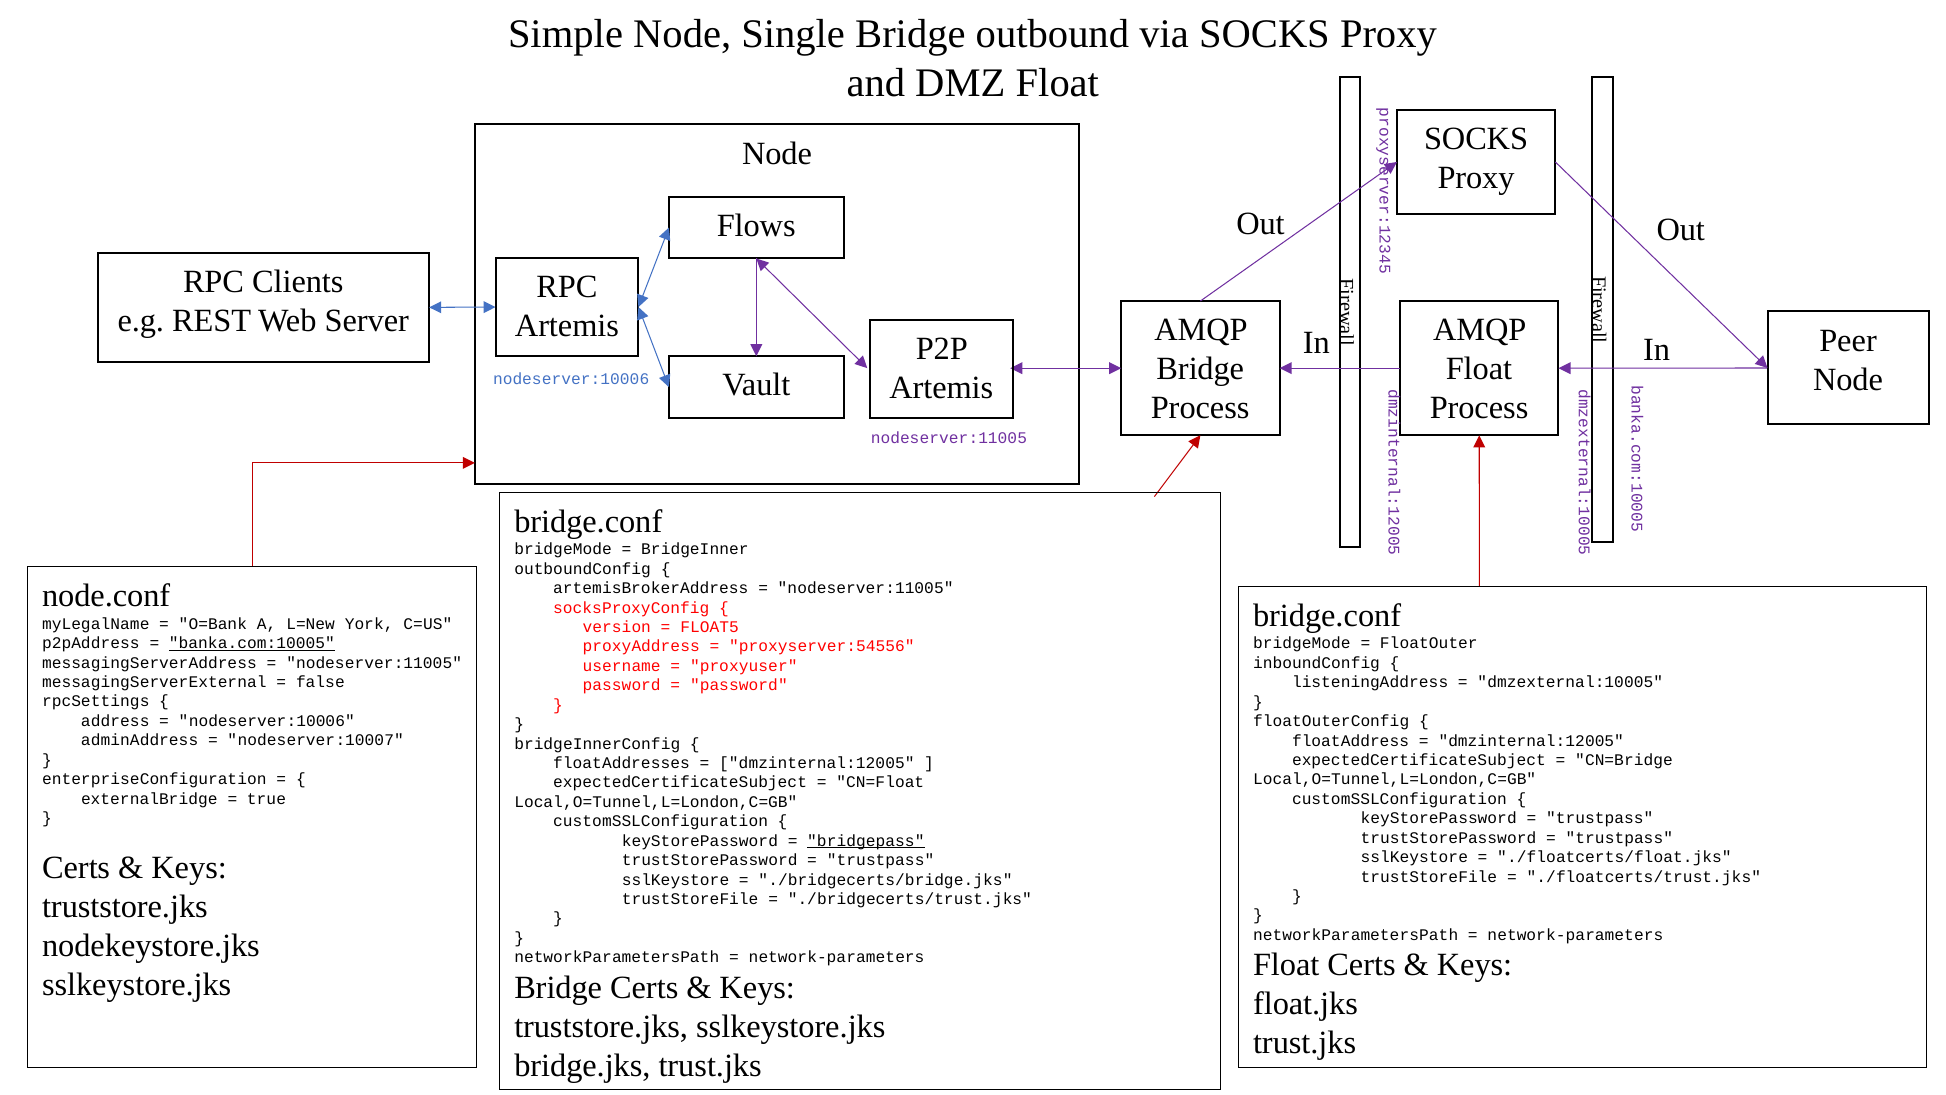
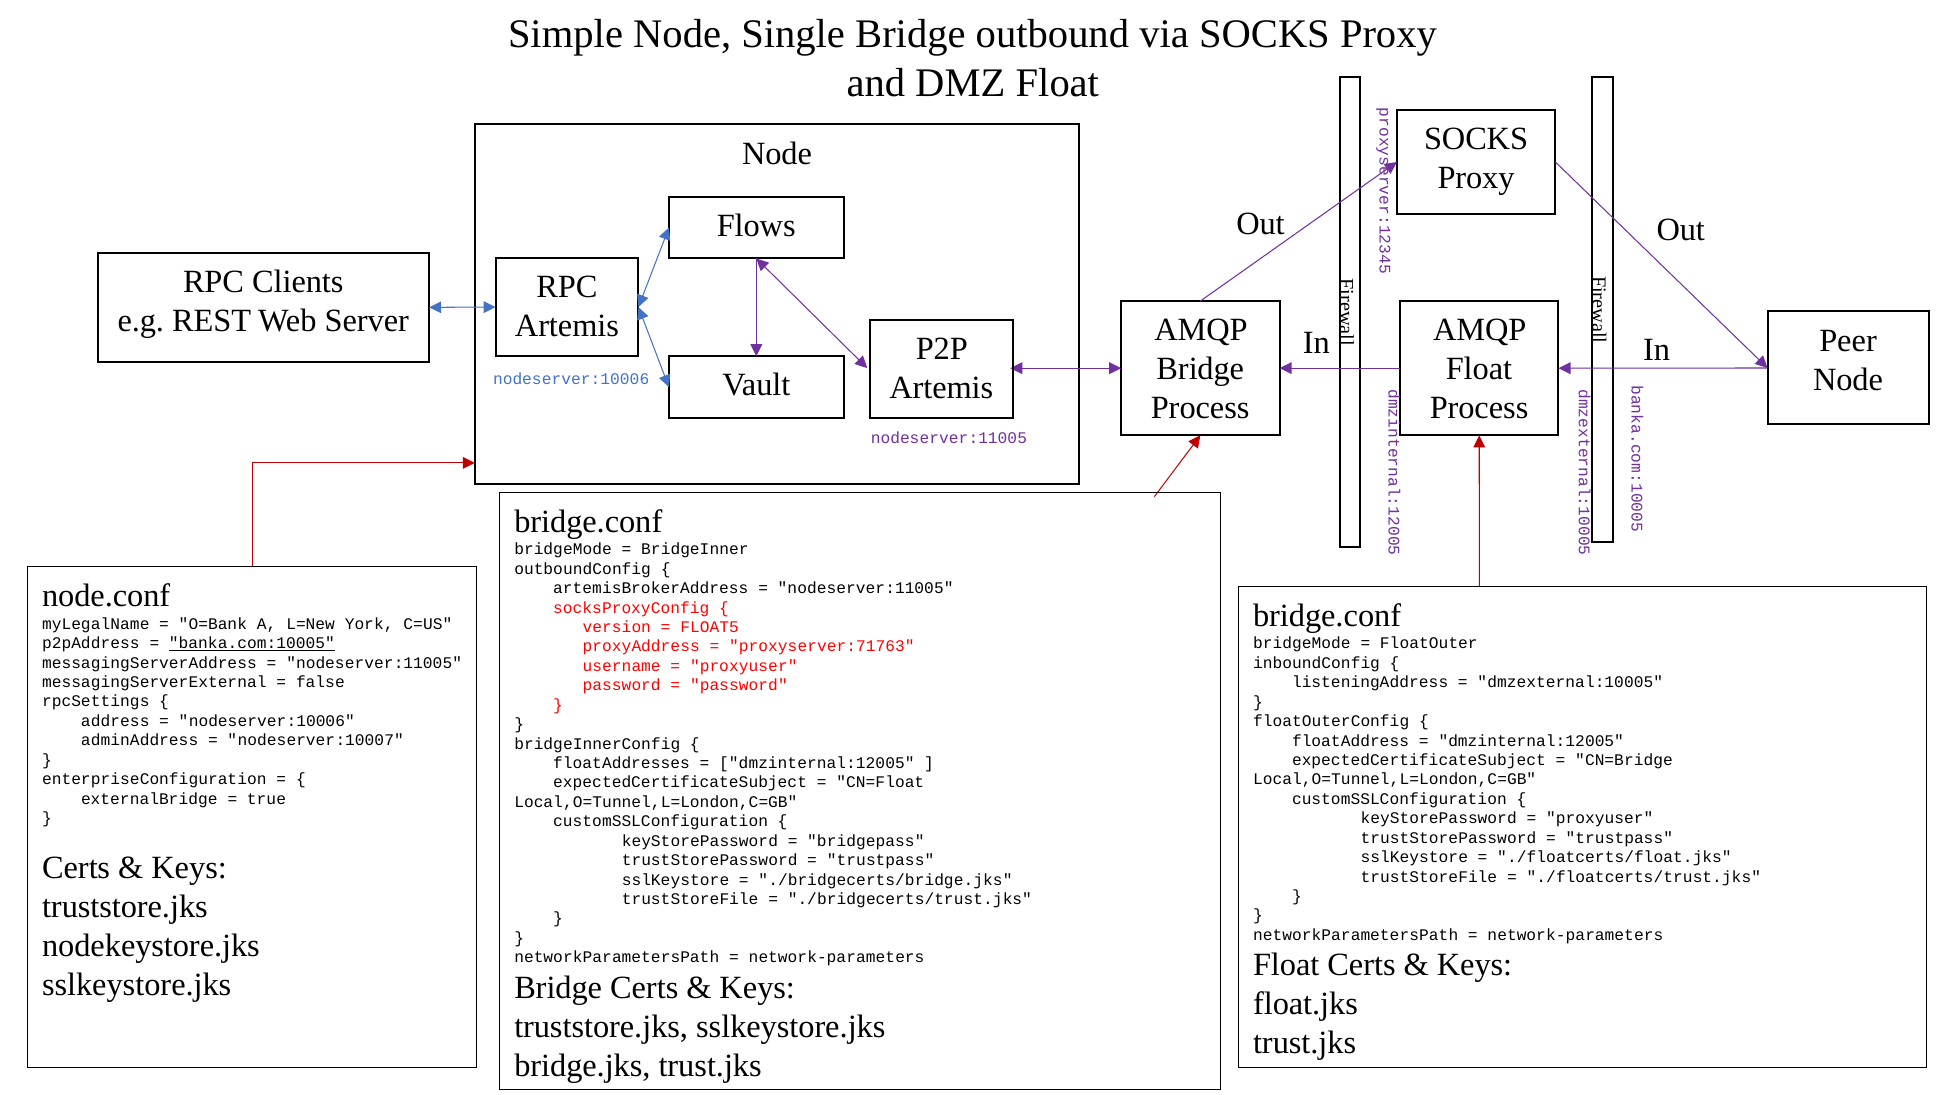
proxyserver:54556: proxyserver:54556 -> proxyserver:71763
trustpass at (1600, 818): trustpass -> proxyuser
bridgepass underline: present -> none
